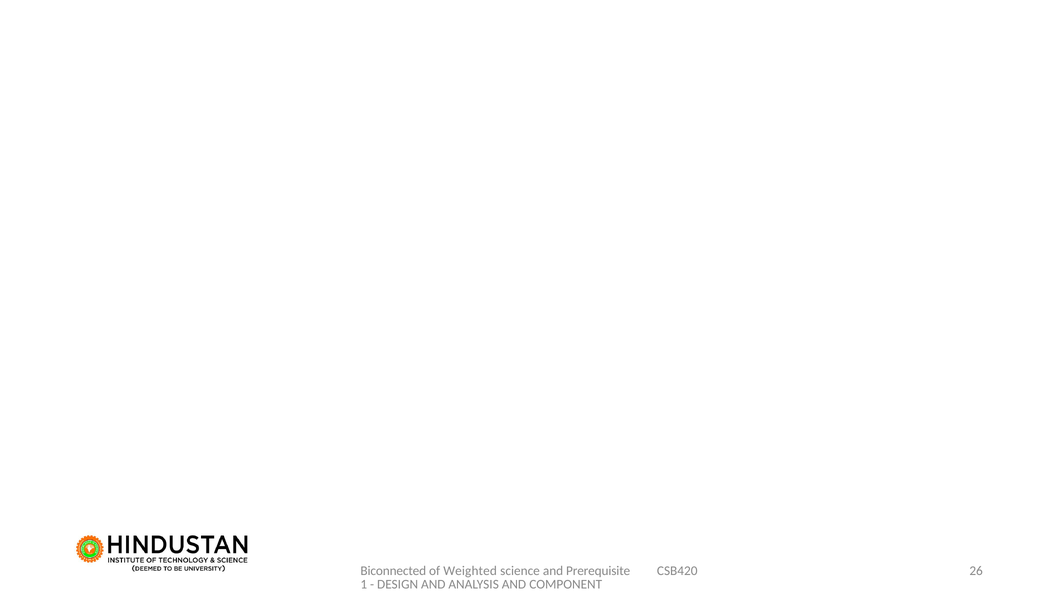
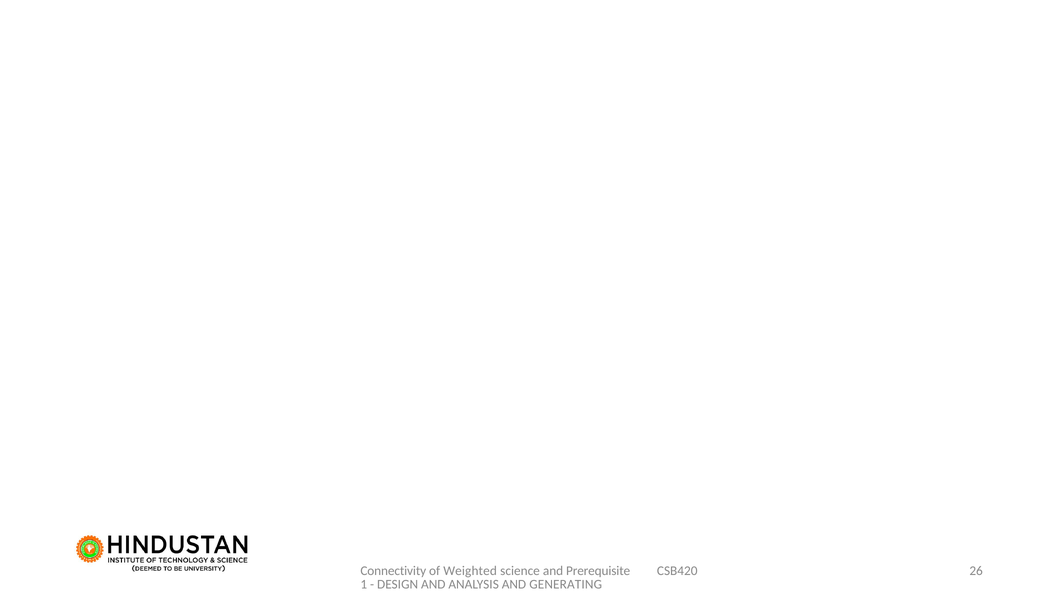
Biconnected: Biconnected -> Connectivity
COMPONENT: COMPONENT -> GENERATING
